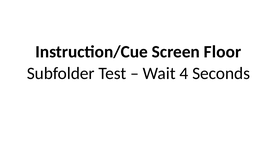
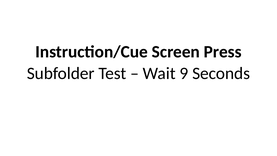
Floor: Floor -> Press
4: 4 -> 9
